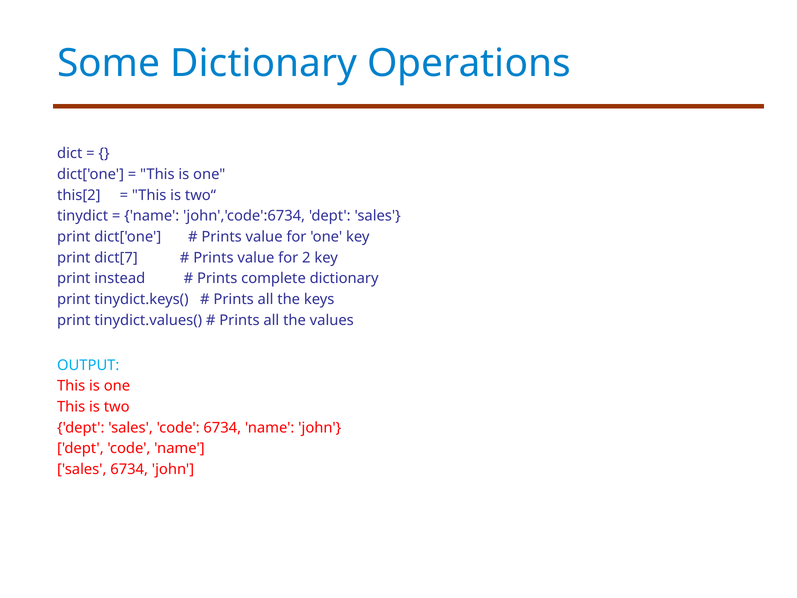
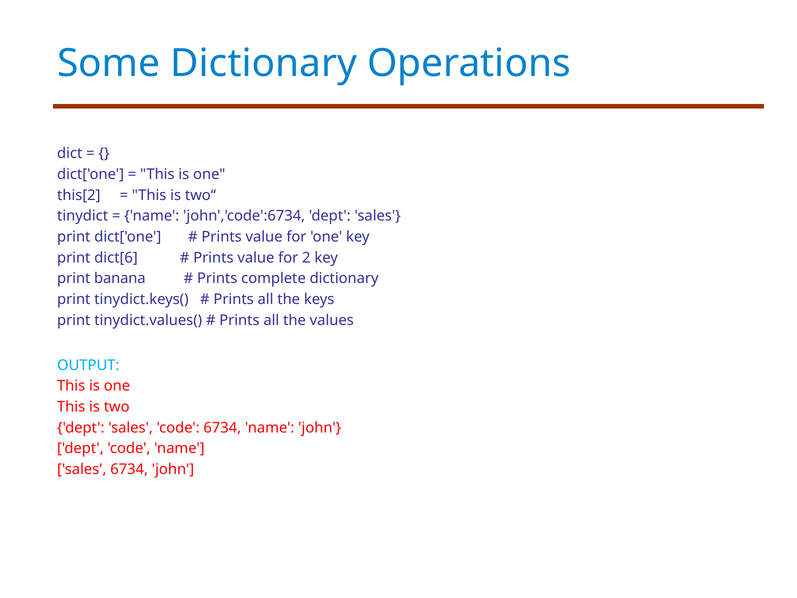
dict[7: dict[7 -> dict[6
instead: instead -> banana
